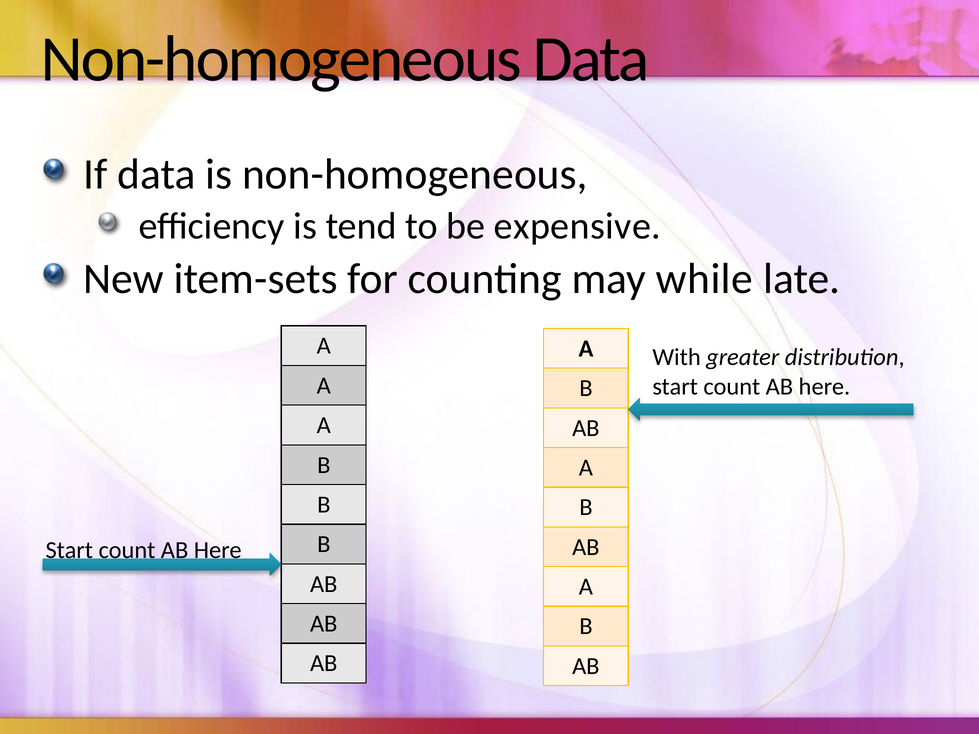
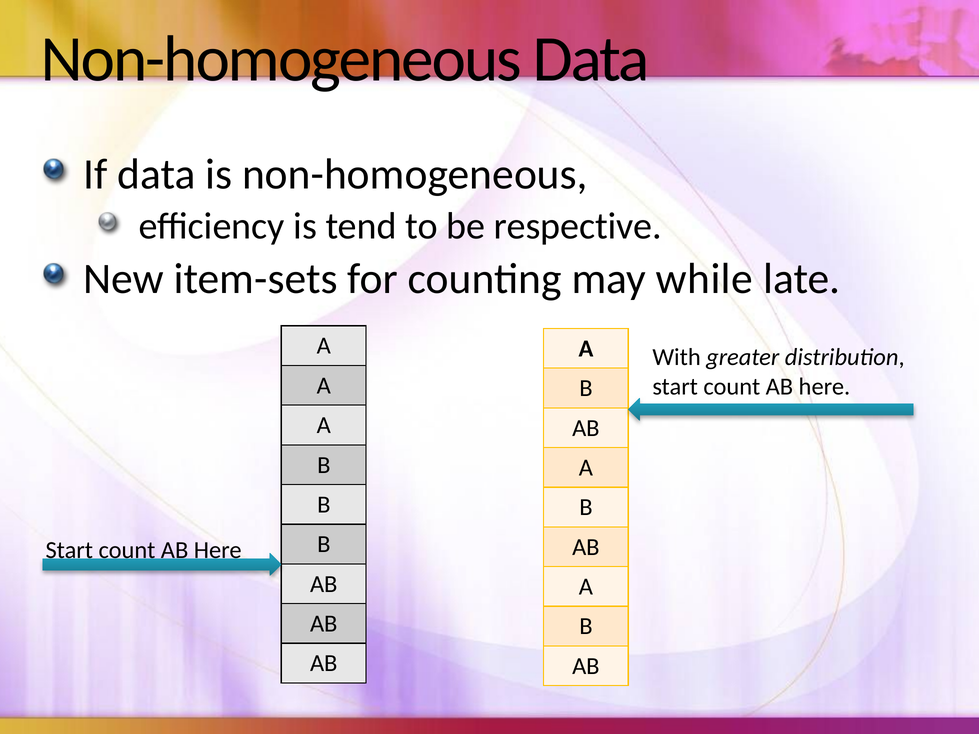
expensive: expensive -> respective
